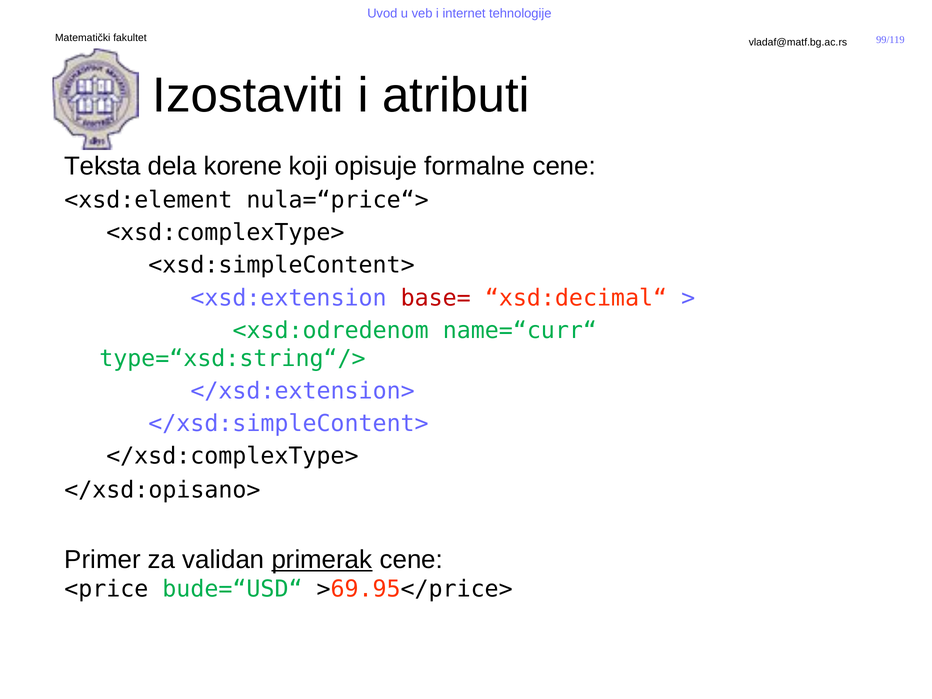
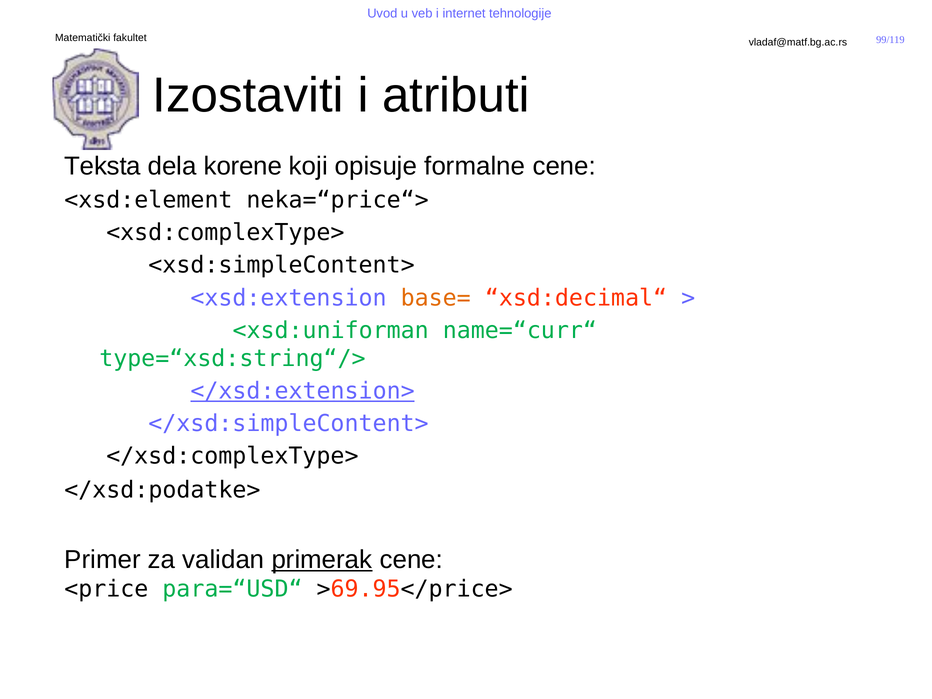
nula=“price“>: nula=“price“> -> neka=“price“>
base= colour: red -> orange
<xsd:odredenom: <xsd:odredenom -> <xsd:uniforman
</xsd:extension> underline: none -> present
</xsd:opisano>: </xsd:opisano> -> </xsd:podatke>
bude=“USD“: bude=“USD“ -> para=“USD“
